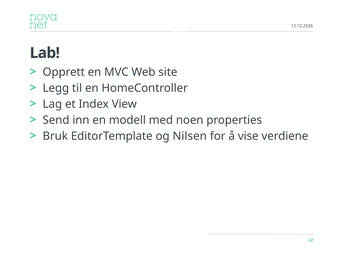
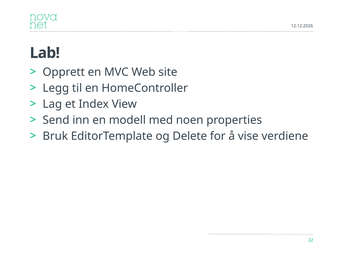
Nilsen: Nilsen -> Delete
